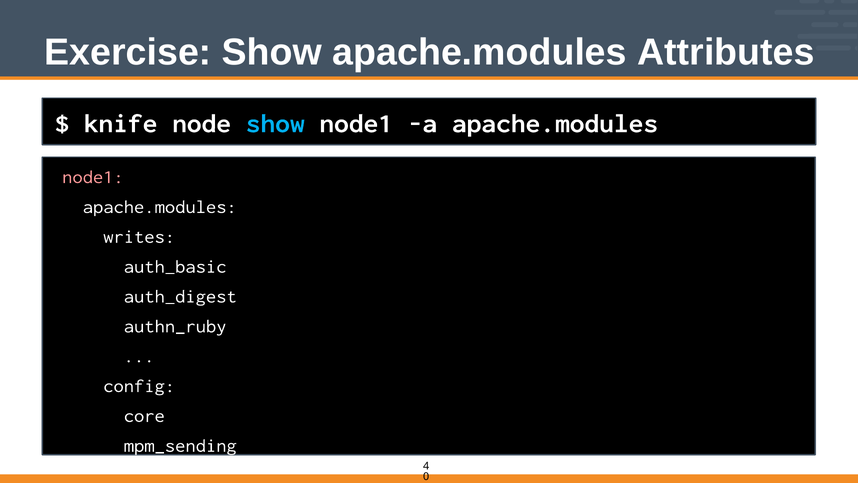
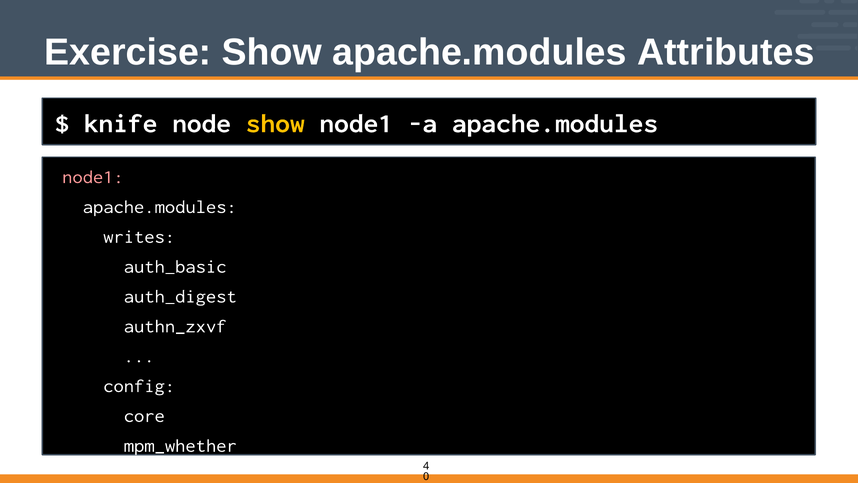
show at (275, 123) colour: light blue -> yellow
authn_ruby: authn_ruby -> authn_zxvf
mpm_sending: mpm_sending -> mpm_whether
